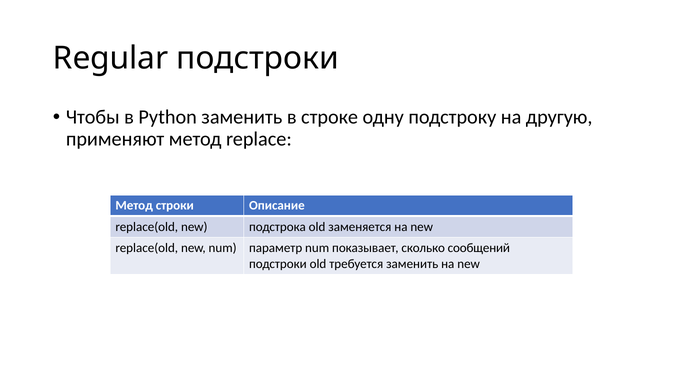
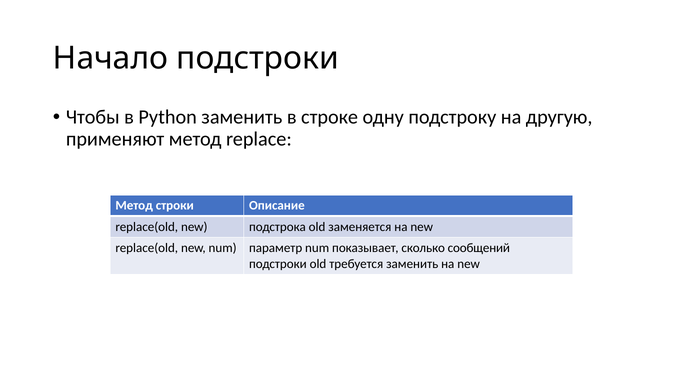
Regular: Regular -> Начало
